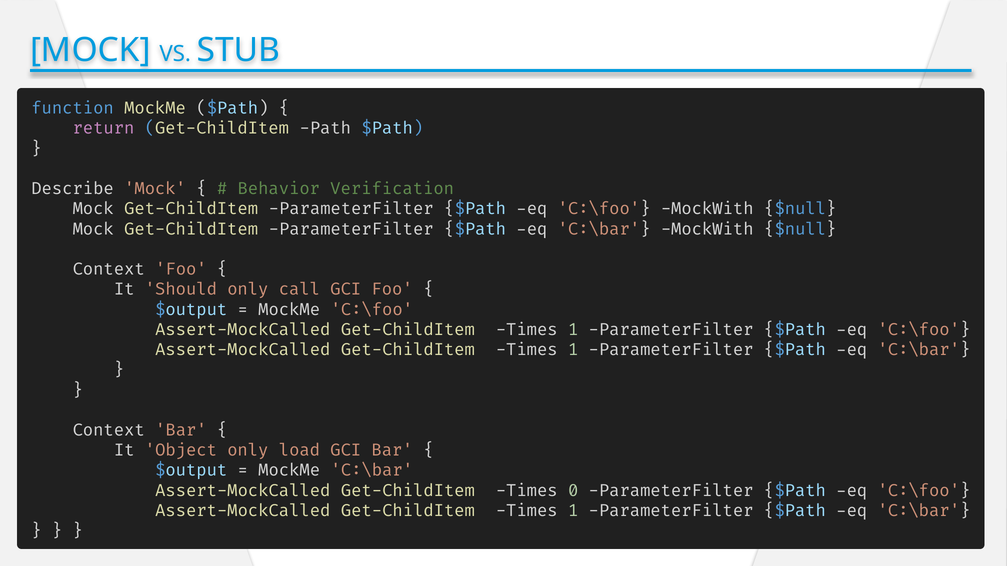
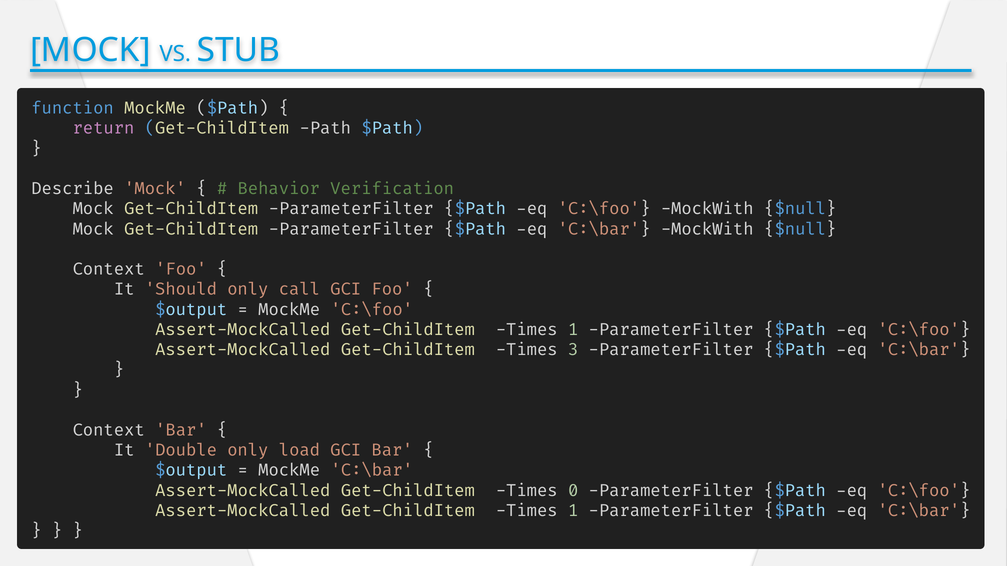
1 at (573, 350): 1 -> 3
Object: Object -> Double
